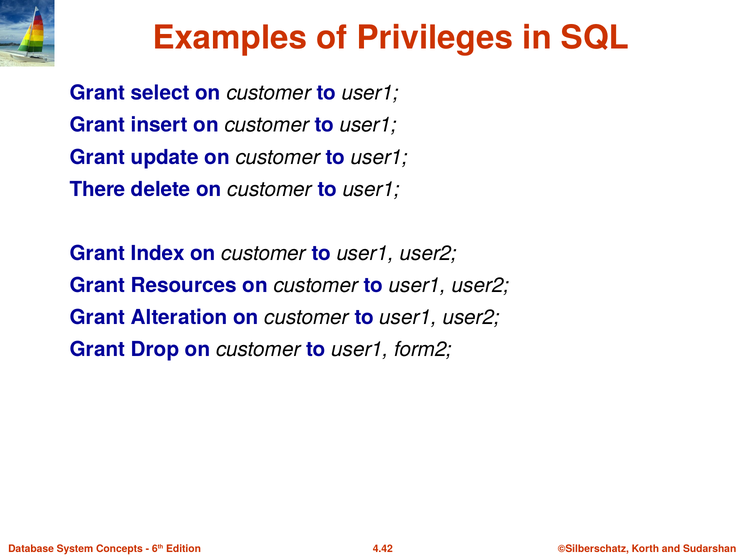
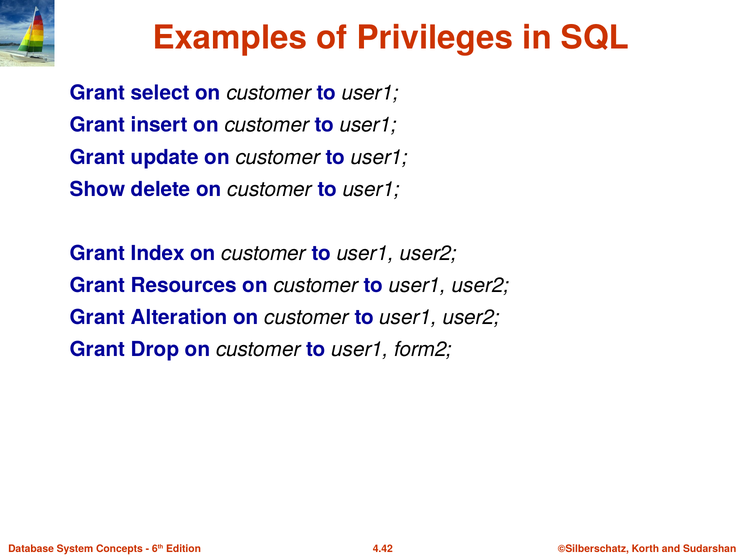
There: There -> Show
